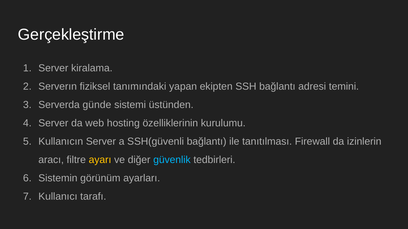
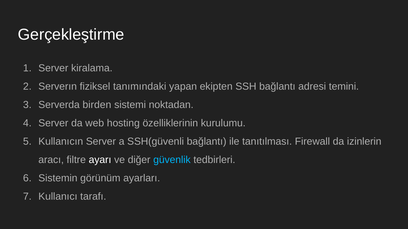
günde: günde -> birden
üstünden: üstünden -> noktadan
ayarı colour: yellow -> white
